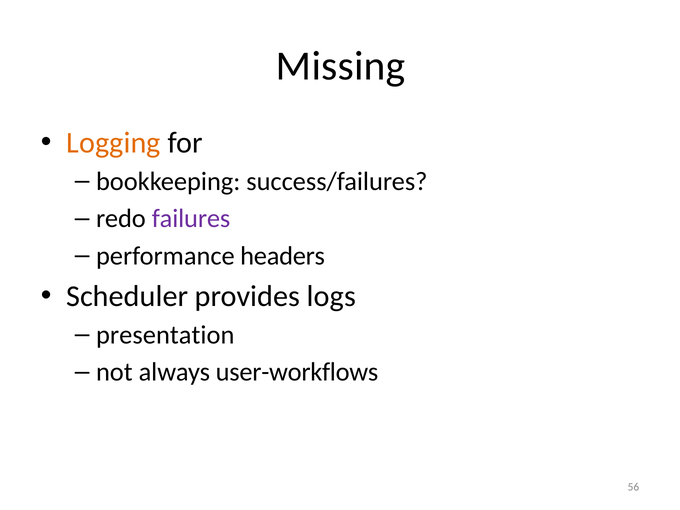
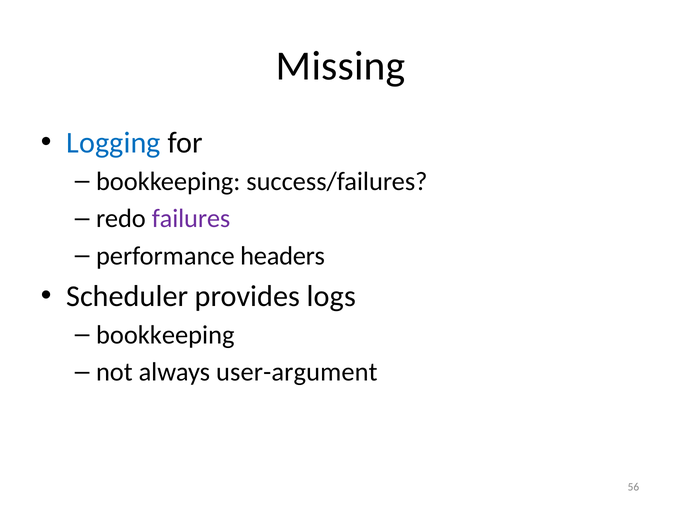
Logging colour: orange -> blue
presentation at (165, 335): presentation -> bookkeeping
user-workflows: user-workflows -> user-argument
